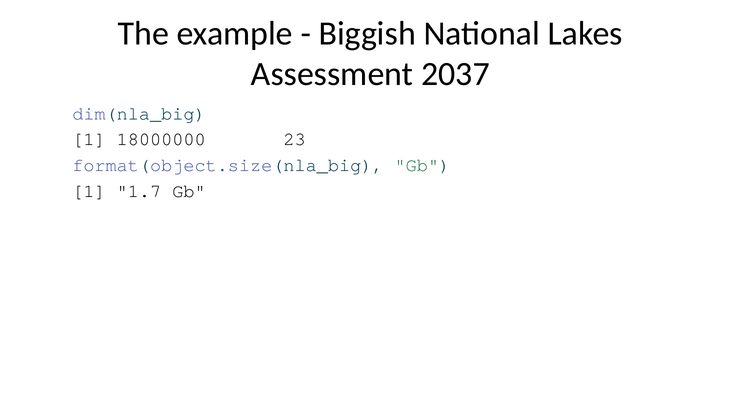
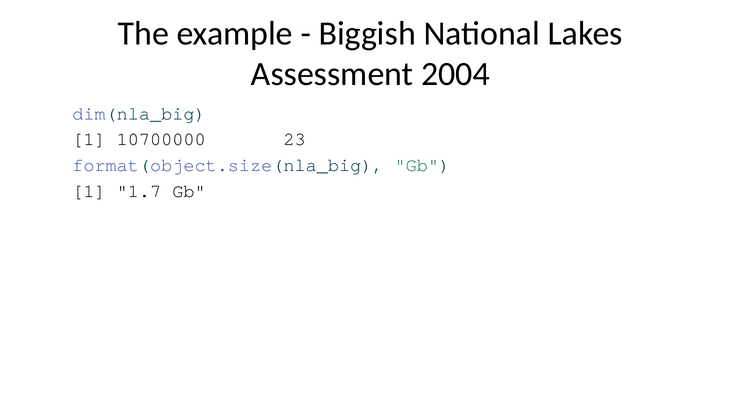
2037: 2037 -> 2004
18000000: 18000000 -> 10700000
